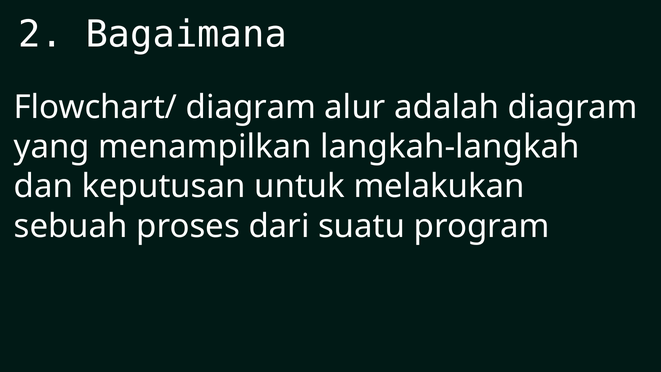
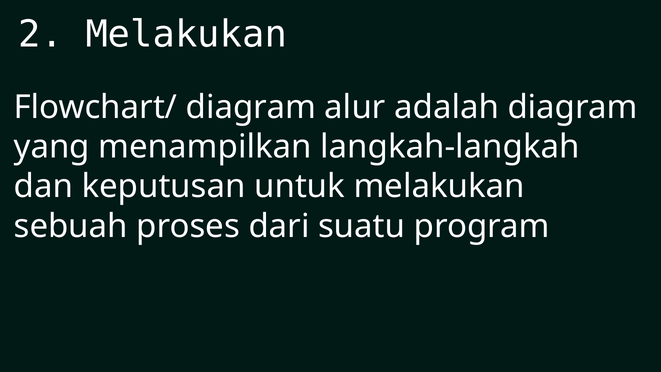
2 Bagaimana: Bagaimana -> Melakukan
